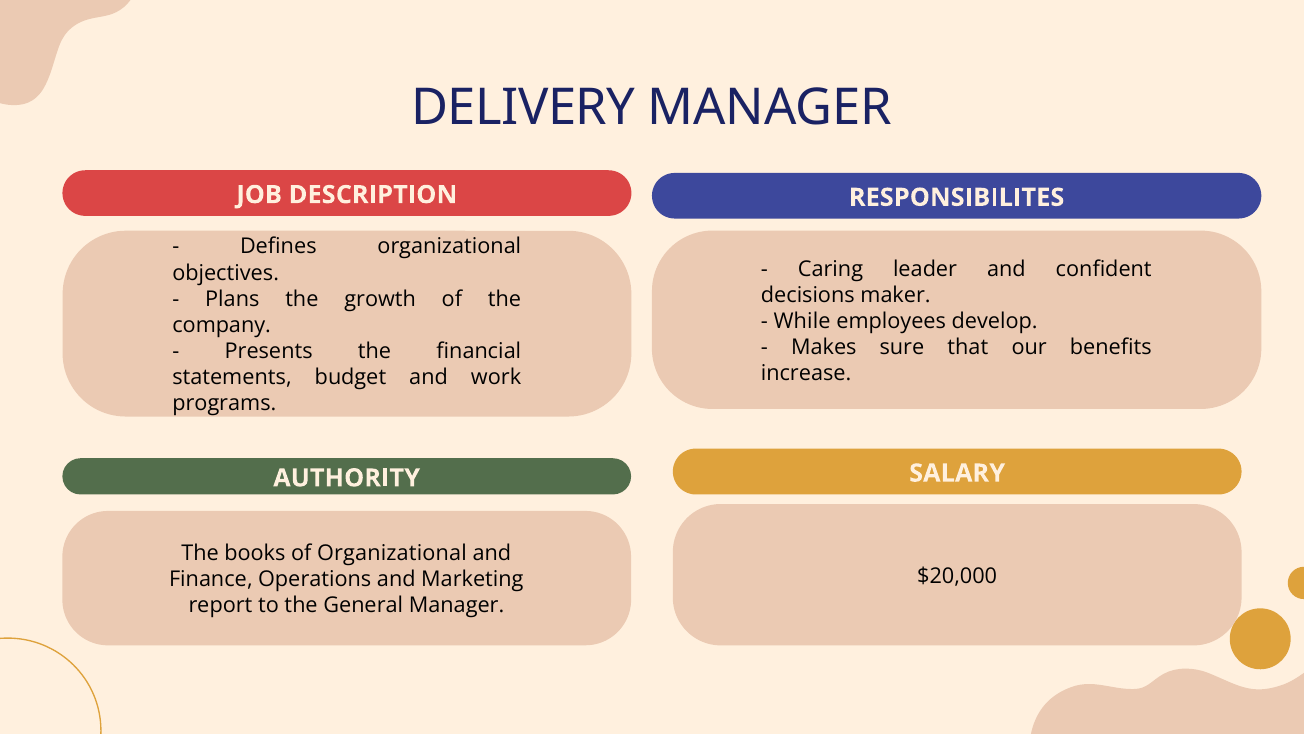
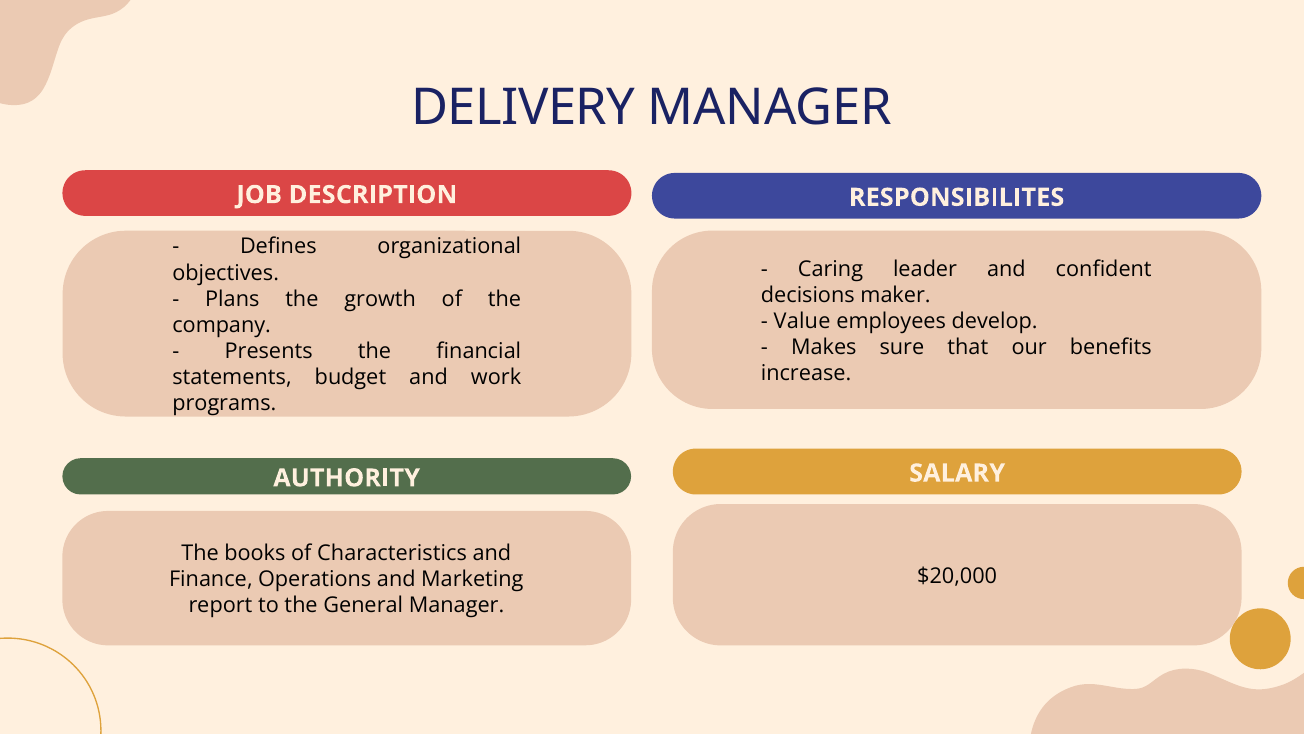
While: While -> Value
of Organizational: Organizational -> Characteristics
